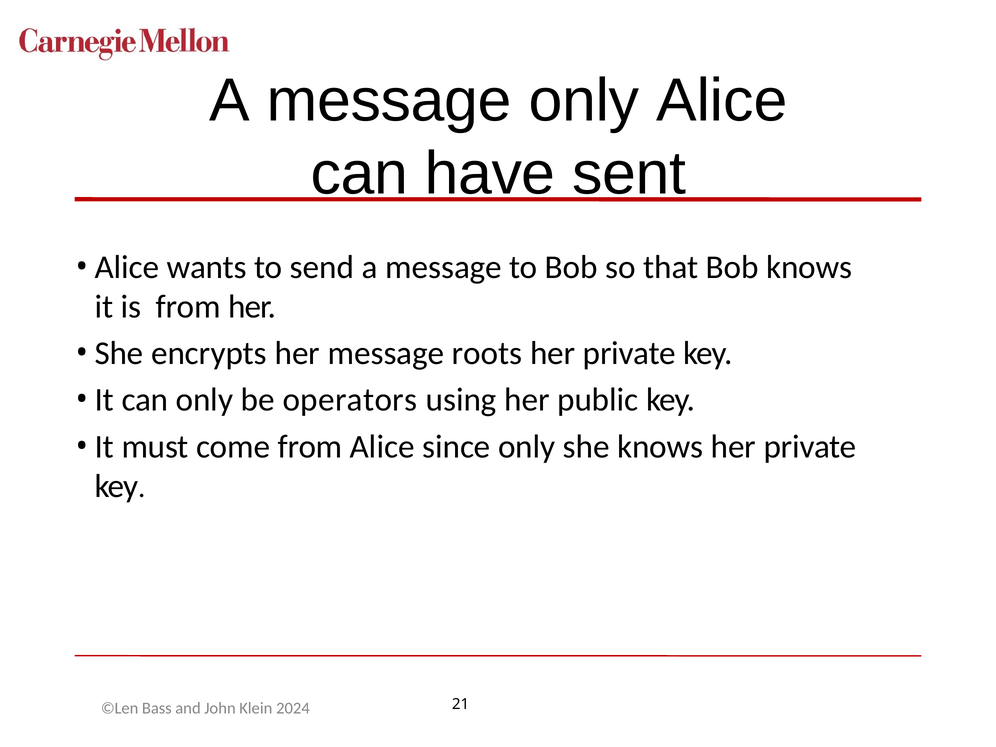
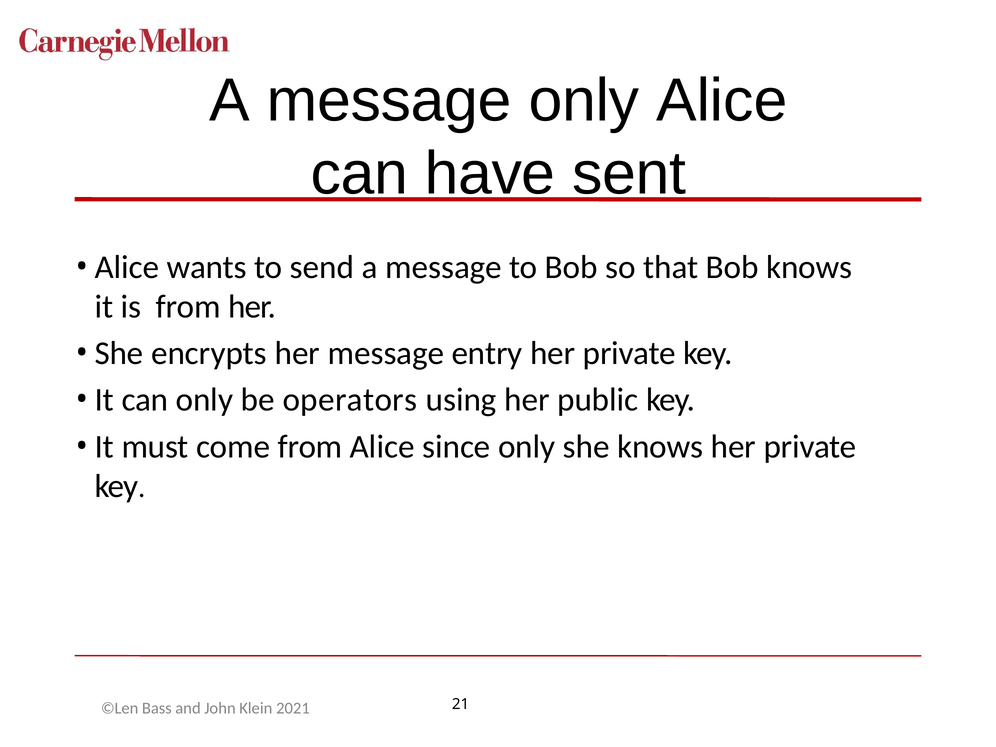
roots: roots -> entry
2024: 2024 -> 2021
